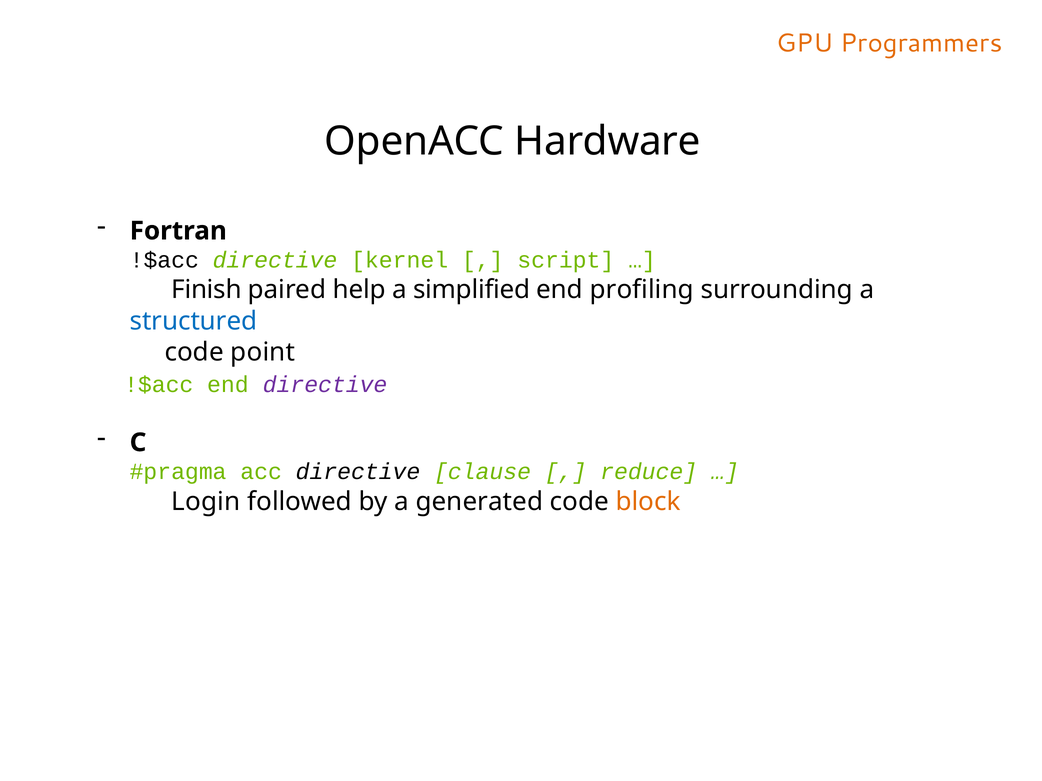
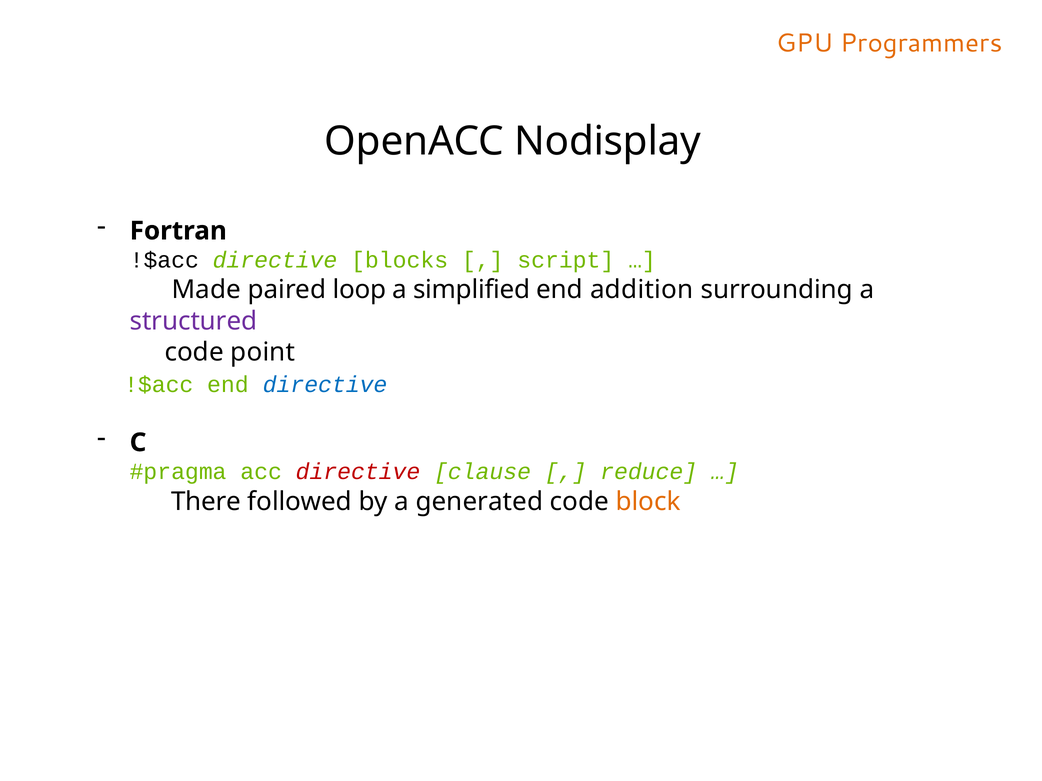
Hardware: Hardware -> Nodisplay
kernel: kernel -> blocks
Finish: Finish -> Made
help: help -> loop
profiling: profiling -> addition
structured colour: blue -> purple
directive at (325, 385) colour: purple -> blue
directive at (358, 472) colour: black -> red
Login: Login -> There
